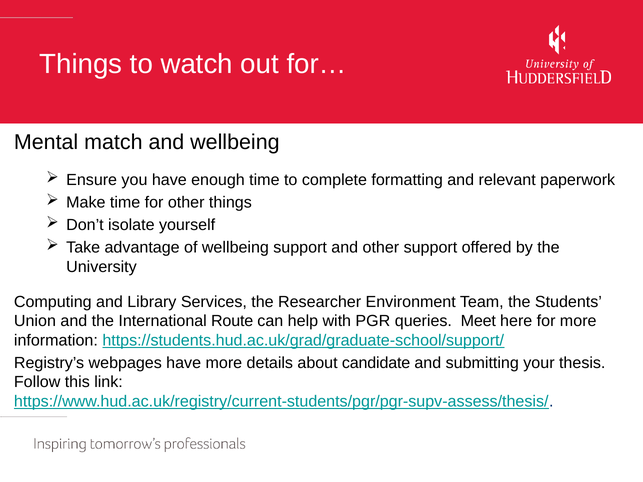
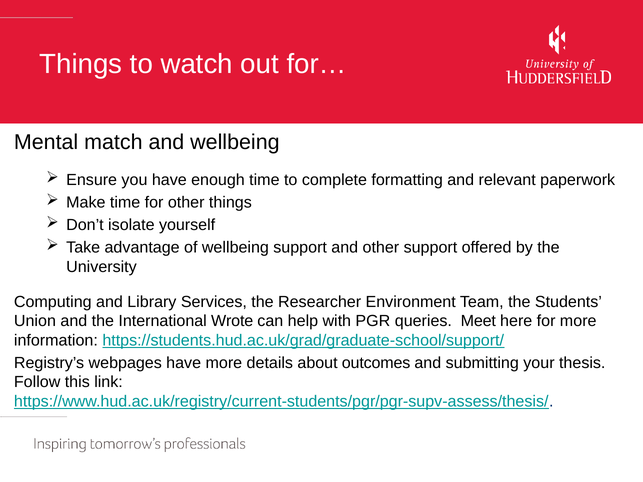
Route: Route -> Wrote
candidate: candidate -> outcomes
